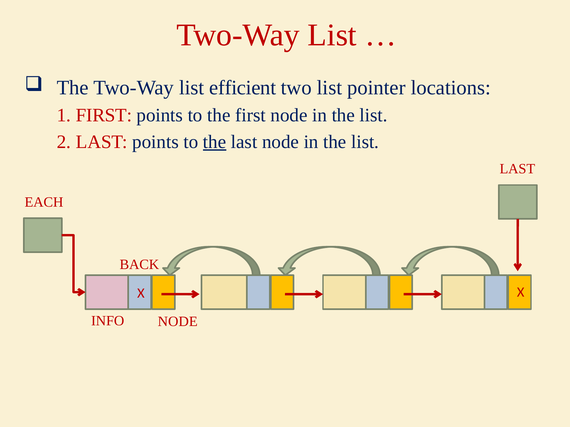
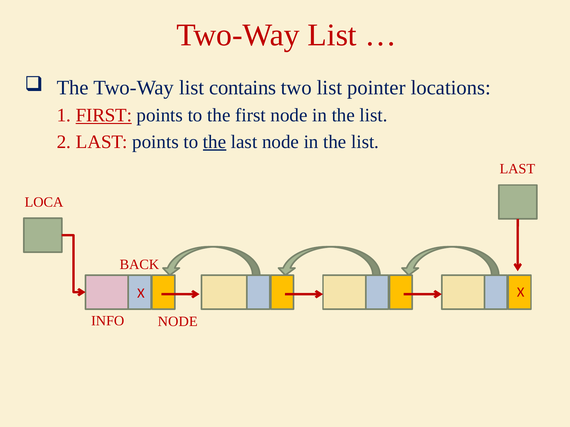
efficient: efficient -> contains
FIRST at (104, 115) underline: none -> present
EACH: EACH -> LOCA
